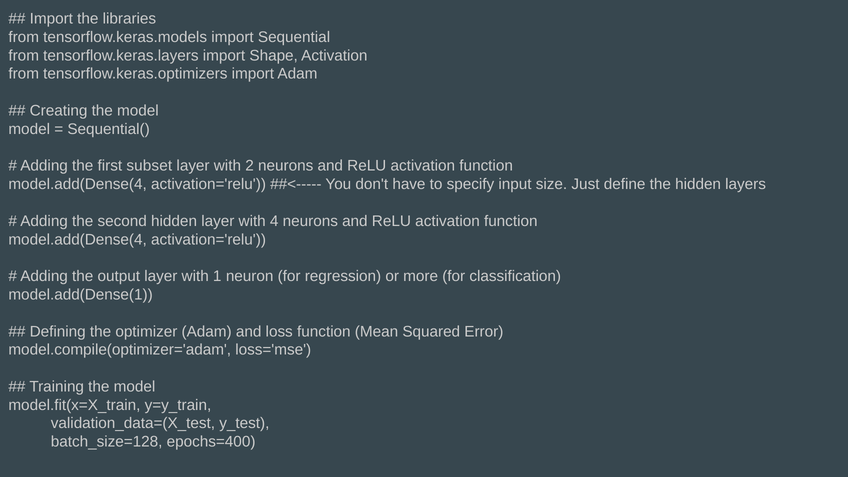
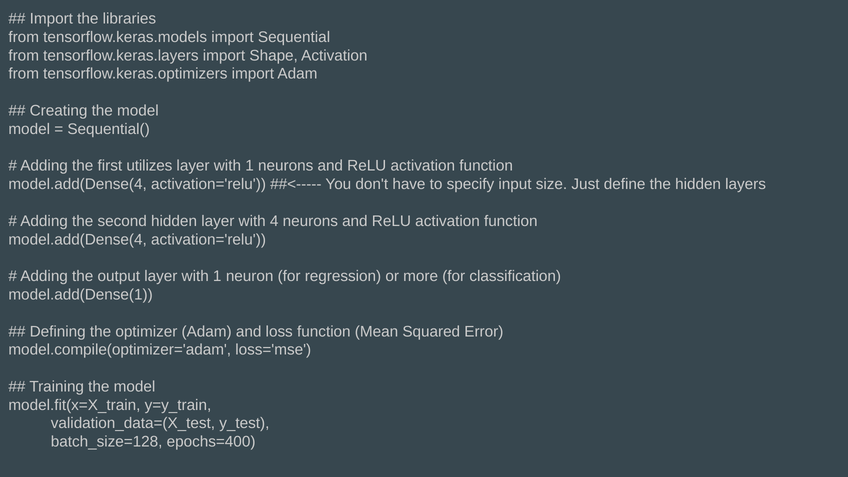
subset: subset -> utilizes
2 at (250, 166): 2 -> 1
